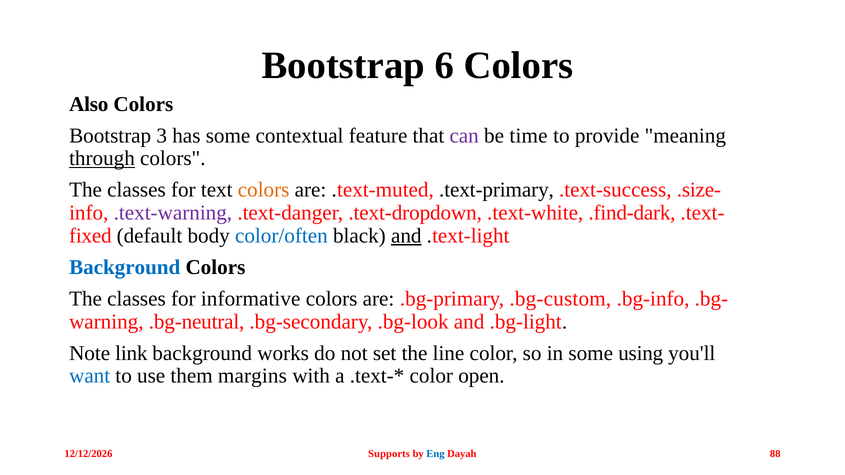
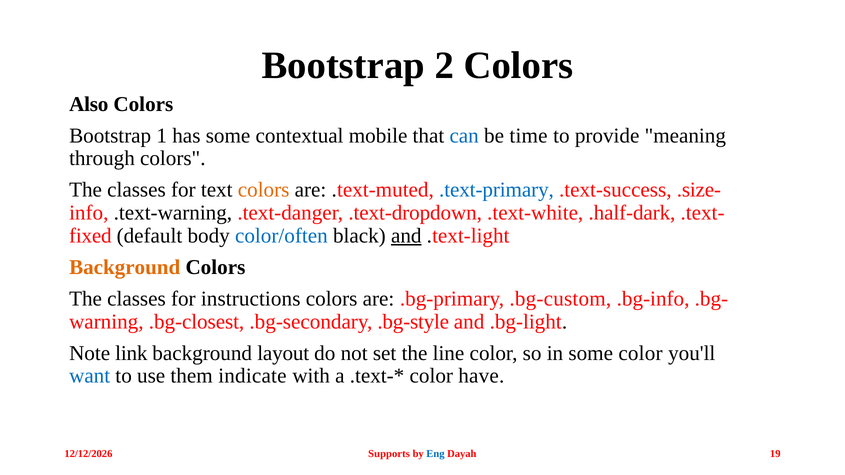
6: 6 -> 2
3: 3 -> 1
feature: feature -> mobile
can colour: purple -> blue
through underline: present -> none
.text-primary colour: black -> blue
.text-warning colour: purple -> black
.find-dark: .find-dark -> .half-dark
Background at (125, 267) colour: blue -> orange
informative: informative -> instructions
.bg-neutral: .bg-neutral -> .bg-closest
.bg-look: .bg-look -> .bg-style
works: works -> layout
some using: using -> color
margins: margins -> indicate
open: open -> have
88: 88 -> 19
